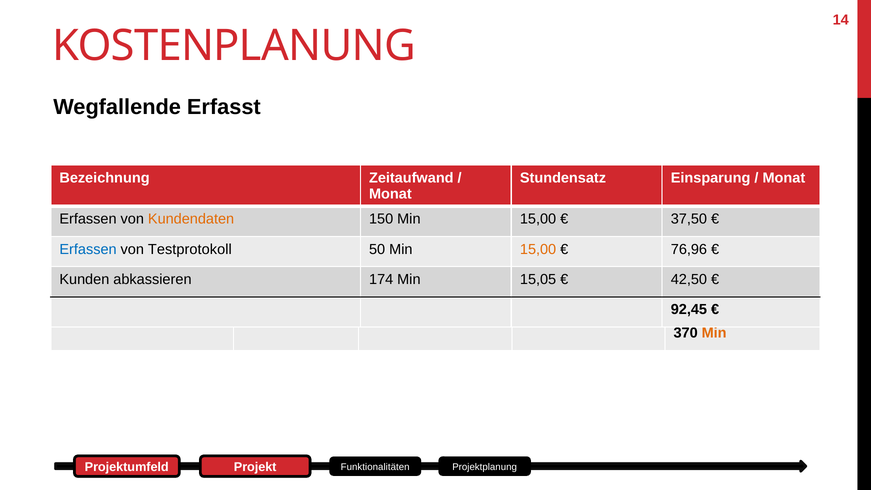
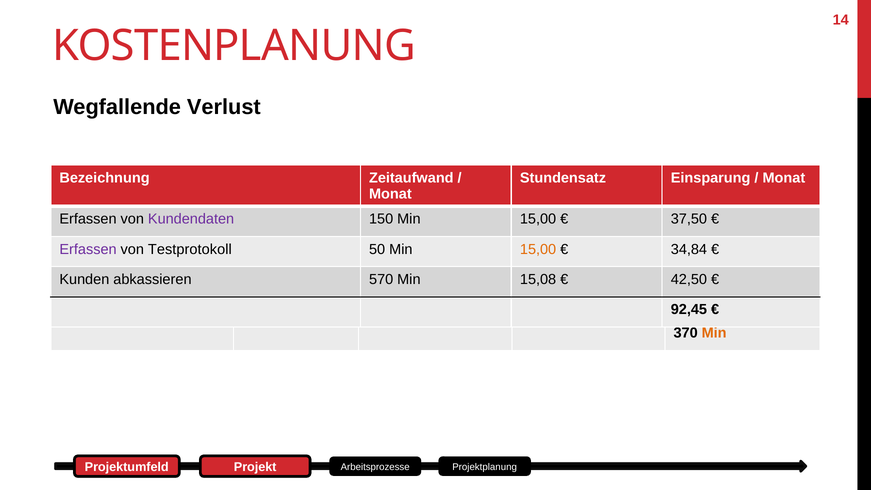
Erfasst: Erfasst -> Verlust
Kundendaten at (191, 219) colour: orange -> purple
Erfassen at (88, 249) colour: blue -> purple
76,96: 76,96 -> 34,84
174: 174 -> 570
15,05: 15,05 -> 15,08
Funktionalitäten: Funktionalitäten -> Arbeitsprozesse
